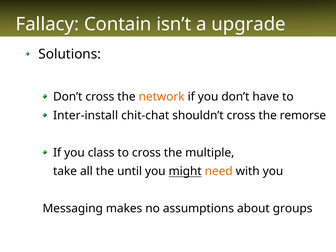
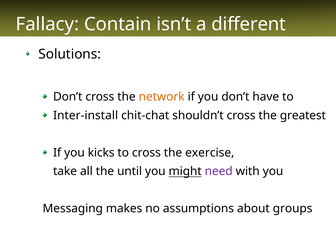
upgrade: upgrade -> different
remorse: remorse -> greatest
class: class -> kicks
multiple: multiple -> exercise
need colour: orange -> purple
